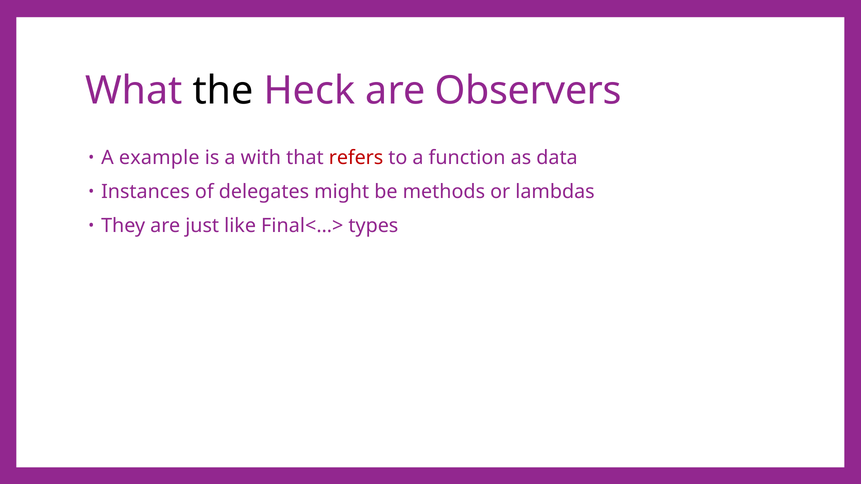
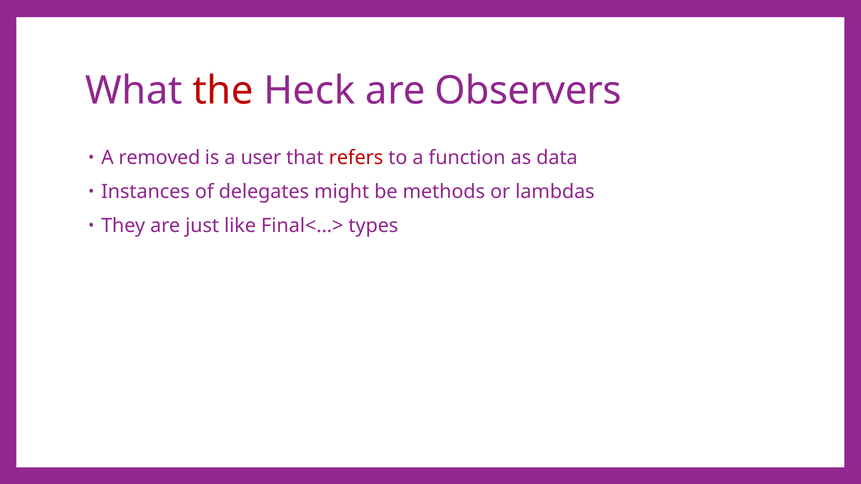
the colour: black -> red
example: example -> removed
with: with -> user
